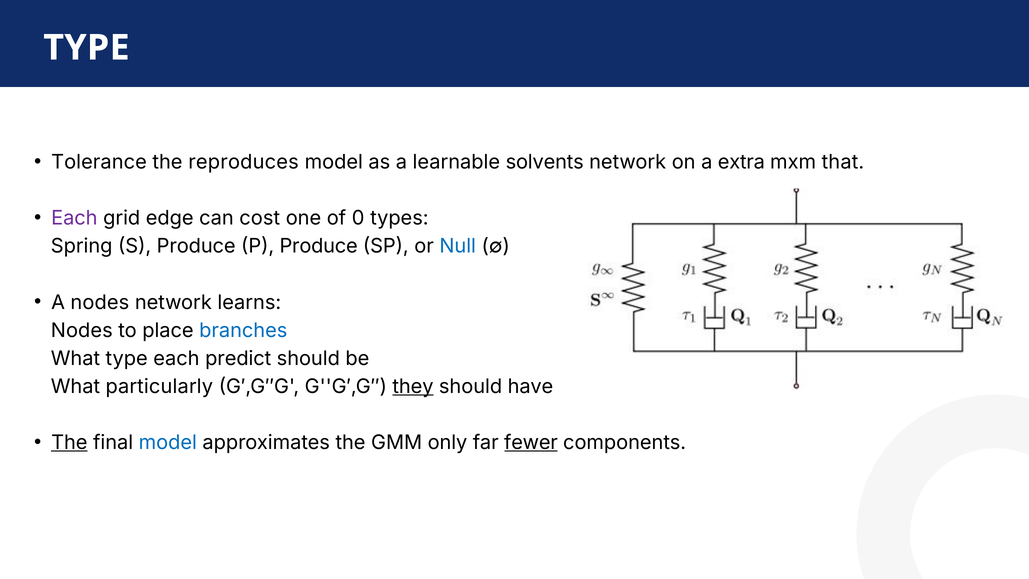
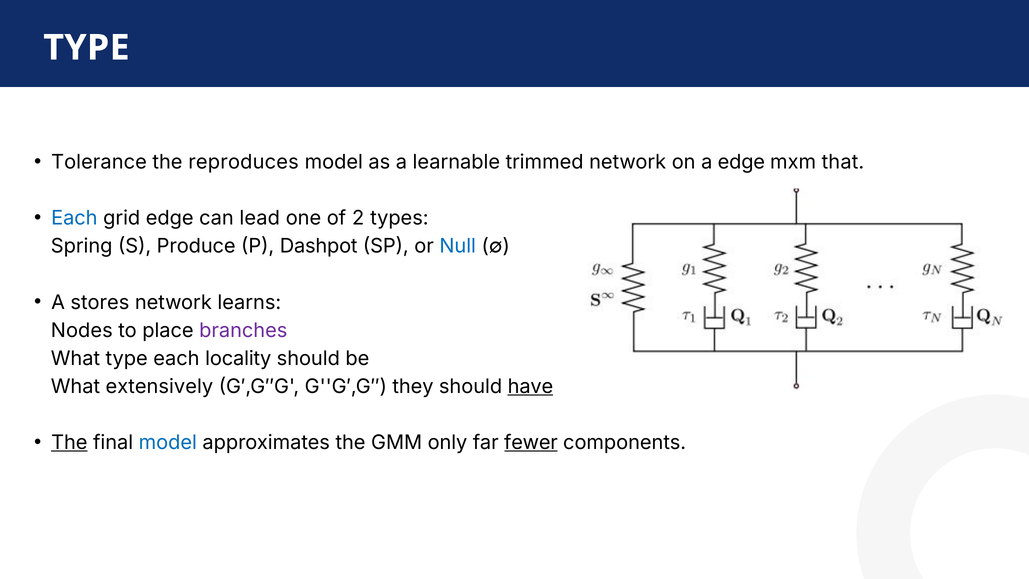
solvents: solvents -> trimmed
a extra: extra -> edge
Each at (74, 218) colour: purple -> blue
cost: cost -> lead
0: 0 -> 2
P Produce: Produce -> Dashpot
A nodes: nodes -> stores
branches colour: blue -> purple
predict: predict -> locality
particularly: particularly -> extensively
they underline: present -> none
have underline: none -> present
